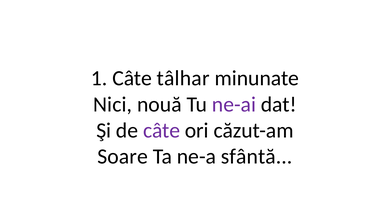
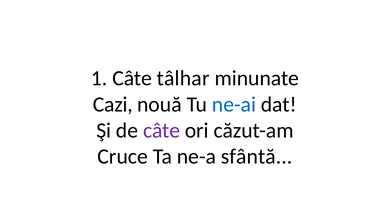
Nici: Nici -> Cazi
ne-ai colour: purple -> blue
Soare: Soare -> Cruce
